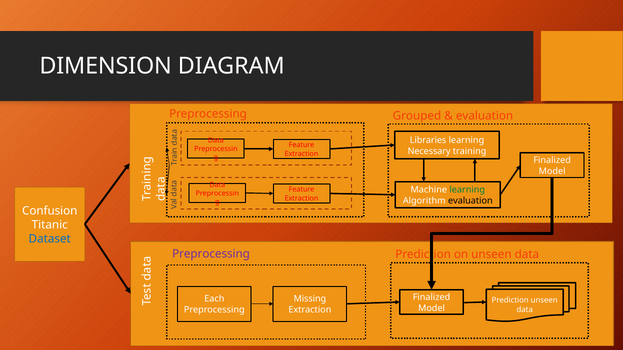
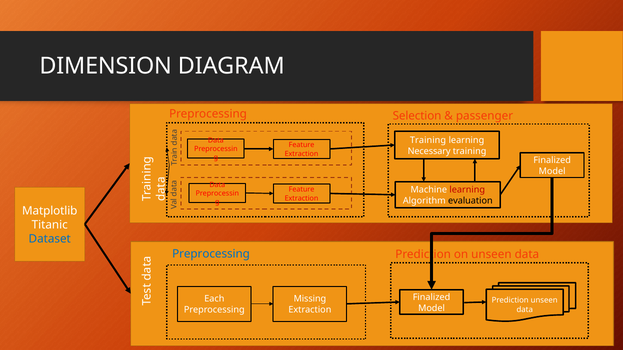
Grouped: Grouped -> Selection
evaluation at (485, 116): evaluation -> passenger
Libraries at (428, 140): Libraries -> Training
learning at (467, 190) colour: green -> red
Confusion: Confusion -> Matplotlib
Preprocessing at (211, 254) colour: purple -> blue
